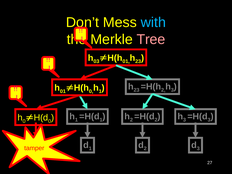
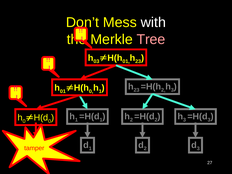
with colour: light blue -> white
